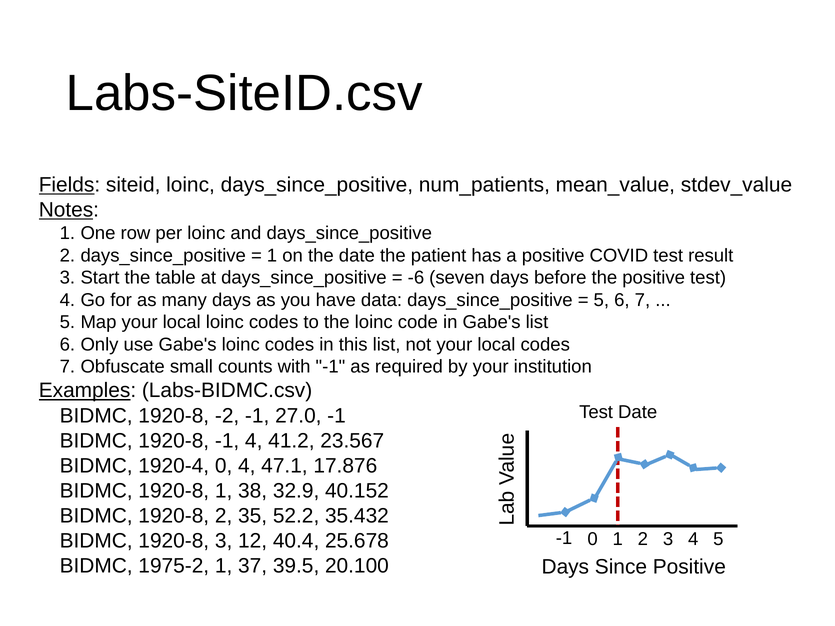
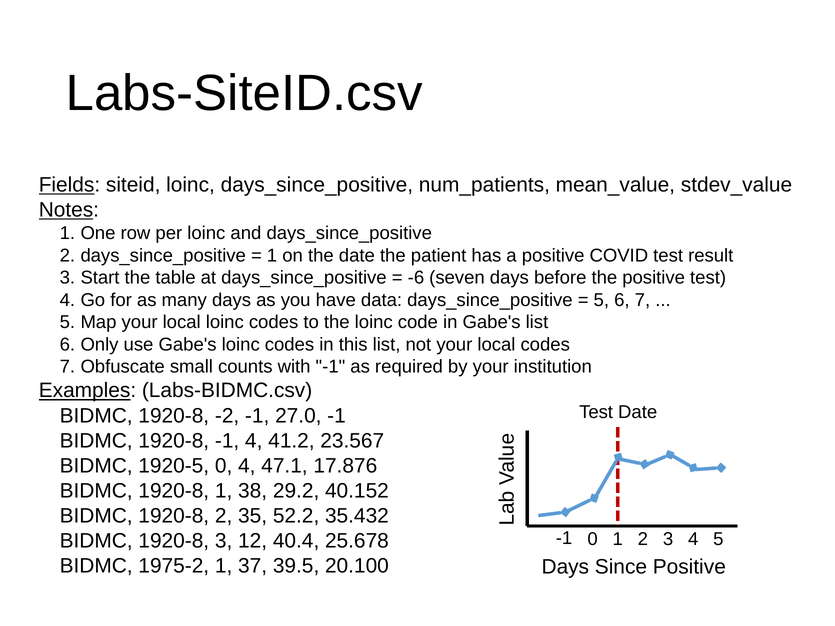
1920-4: 1920-4 -> 1920-5
32.9: 32.9 -> 29.2
